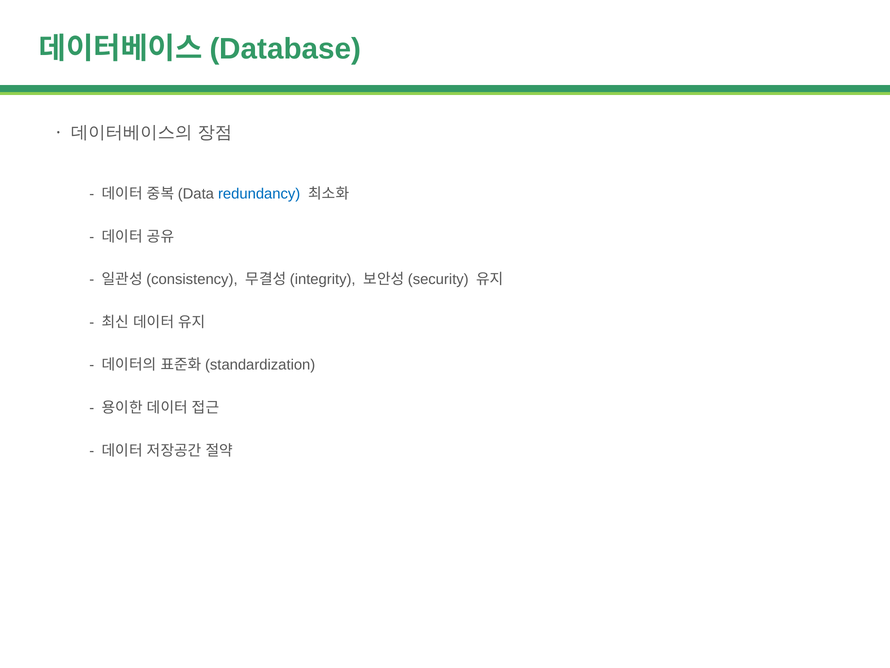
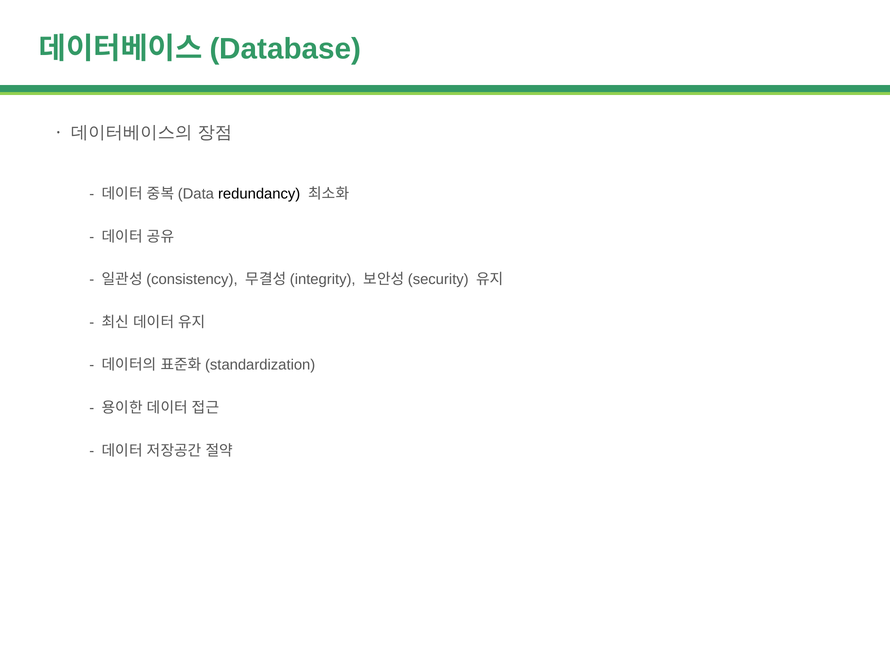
redundancy colour: blue -> black
